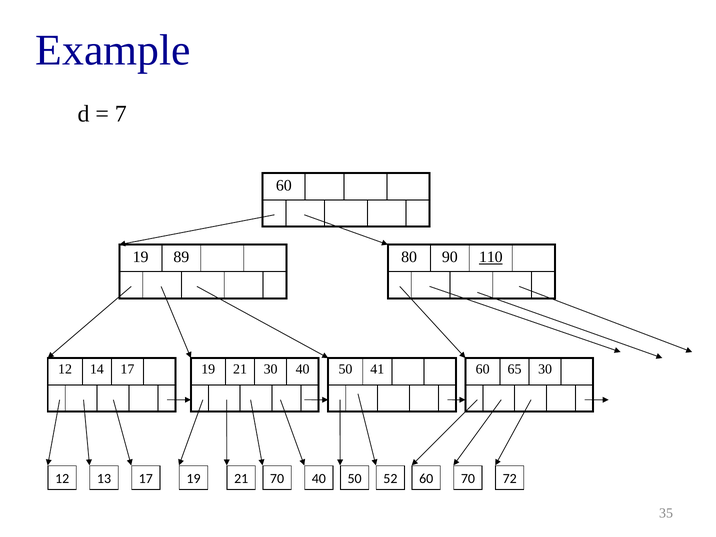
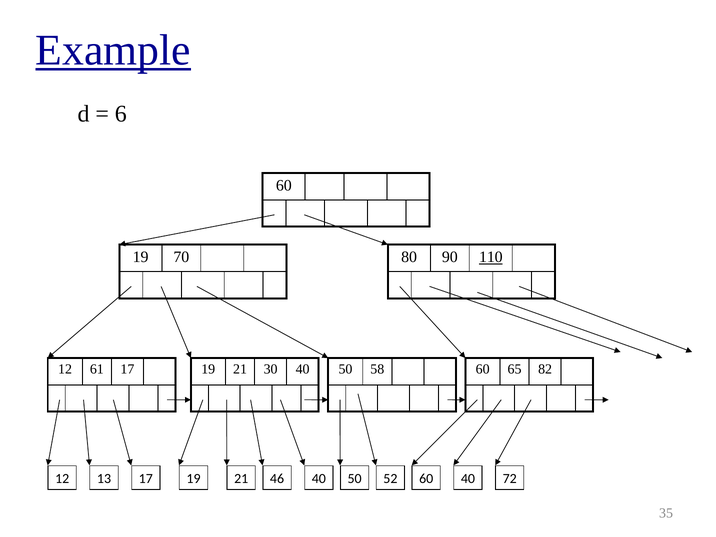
Example underline: none -> present
7: 7 -> 6
89: 89 -> 70
14: 14 -> 61
41: 41 -> 58
65 30: 30 -> 82
21 70: 70 -> 46
60 70: 70 -> 40
